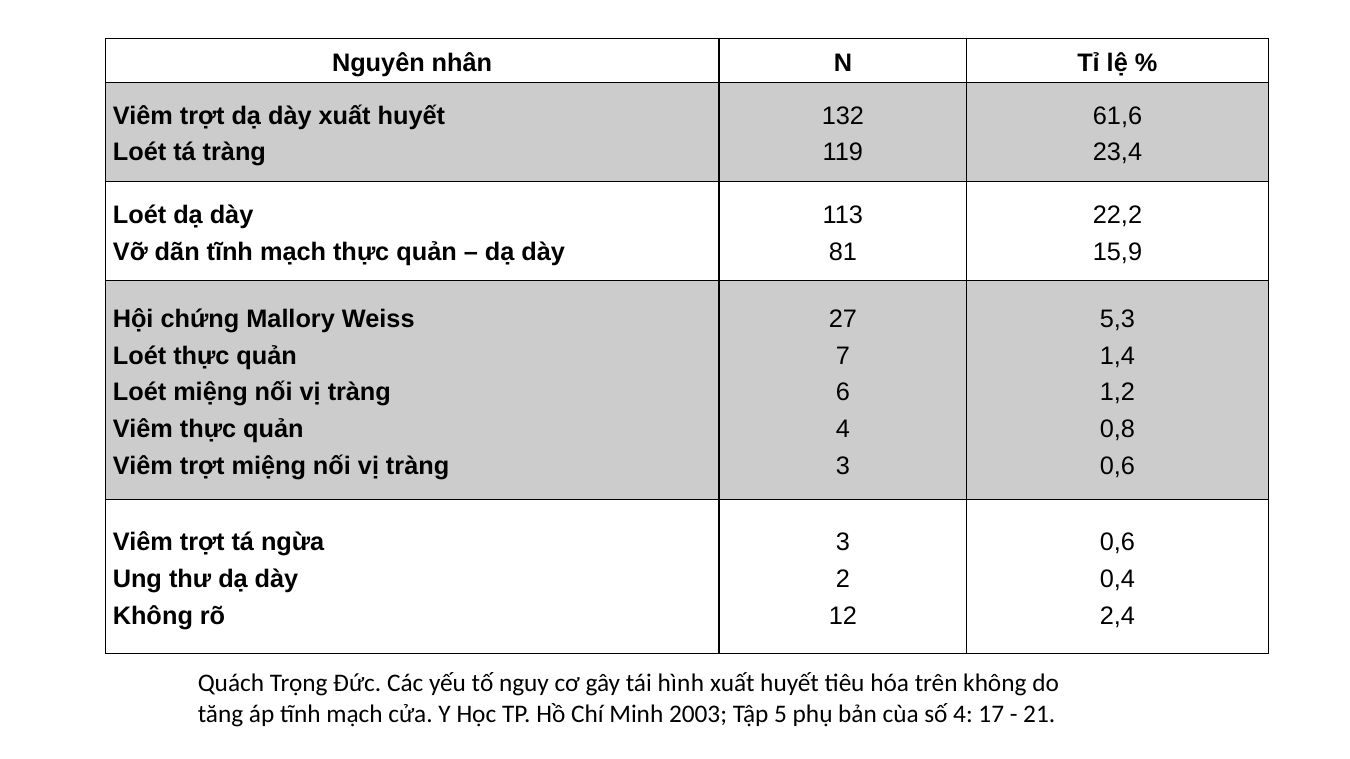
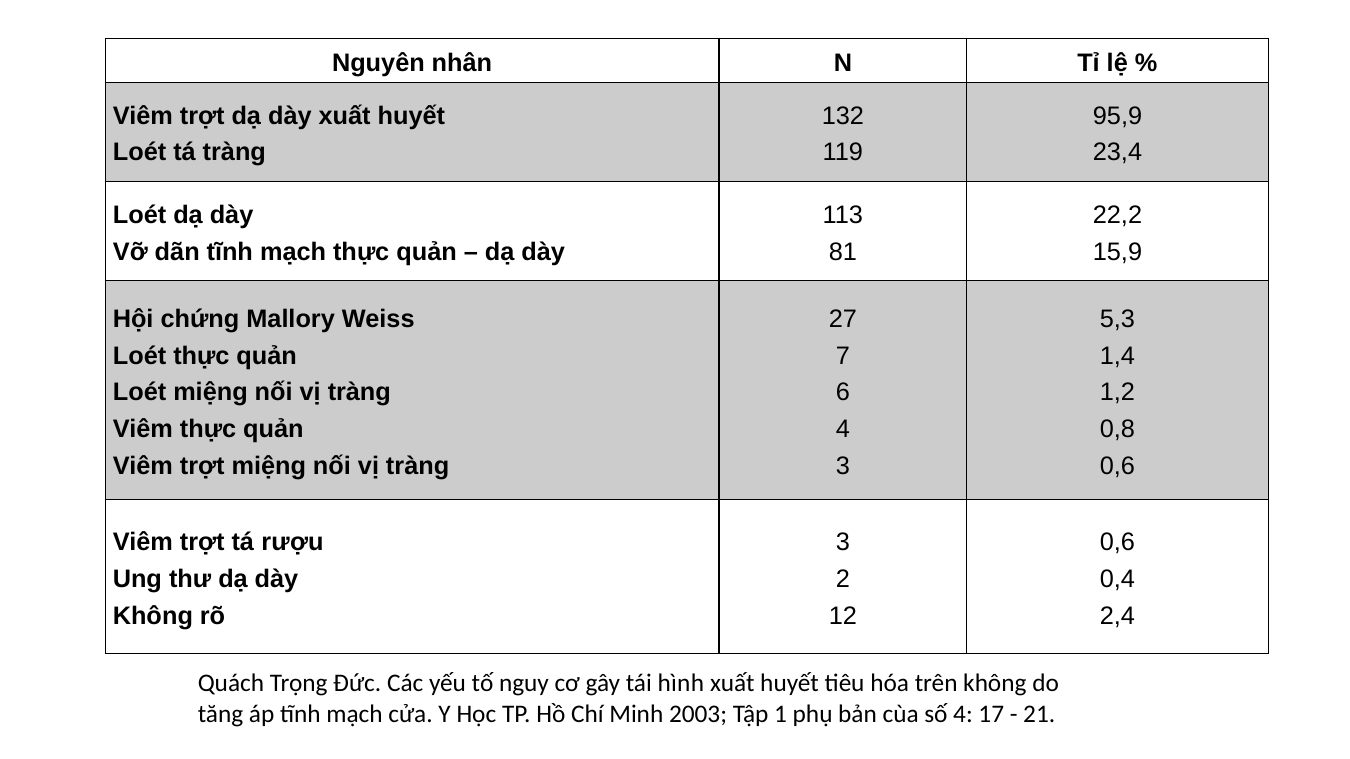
61,6: 61,6 -> 95,9
ngừa: ngừa -> rượu
5: 5 -> 1
